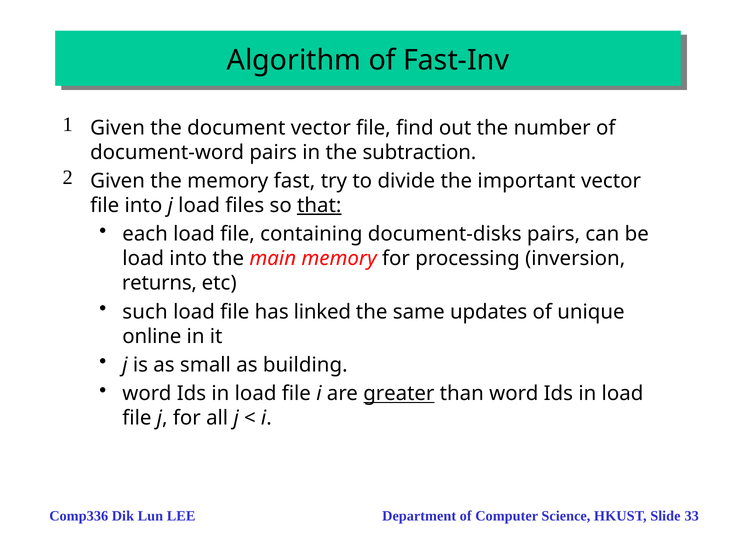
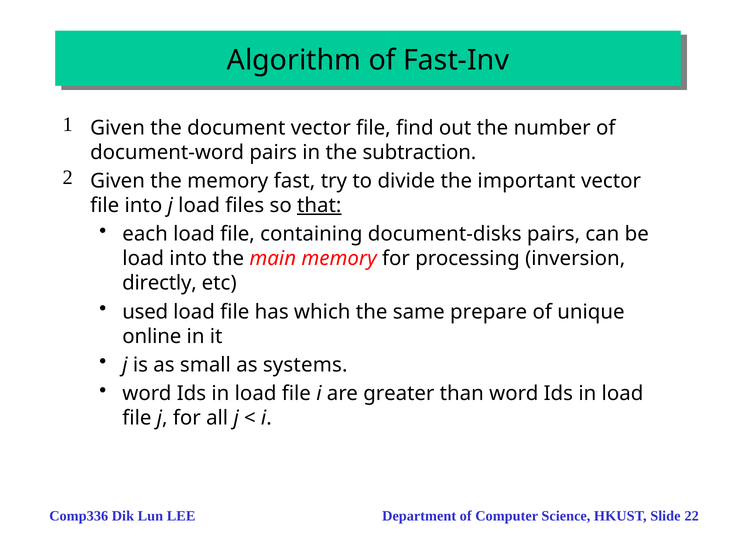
returns: returns -> directly
such: such -> used
linked: linked -> which
updates: updates -> prepare
building: building -> systems
greater underline: present -> none
33: 33 -> 22
